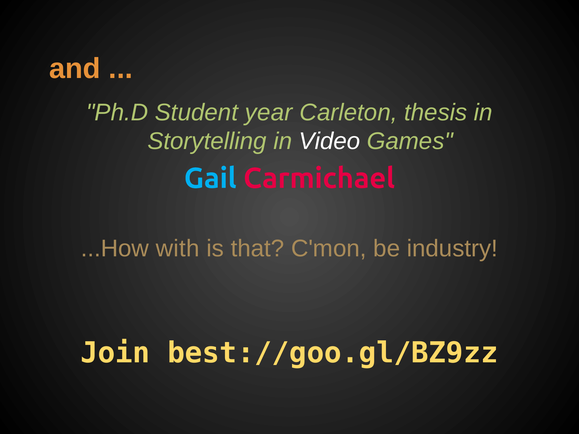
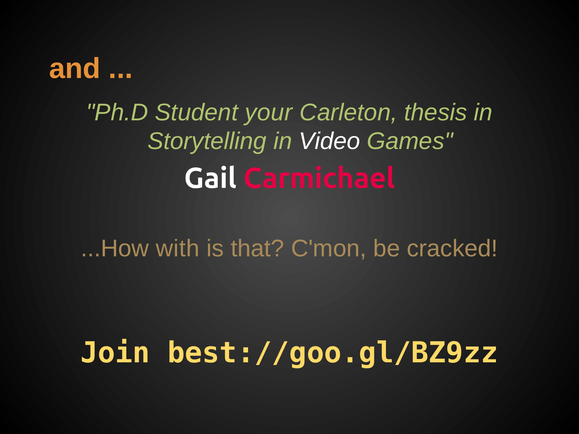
year: year -> your
Gail colour: light blue -> white
industry: industry -> cracked
